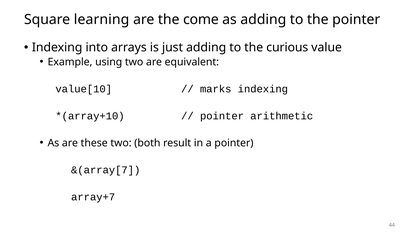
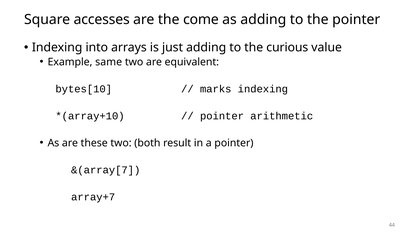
learning: learning -> accesses
using: using -> same
value[10: value[10 -> bytes[10
